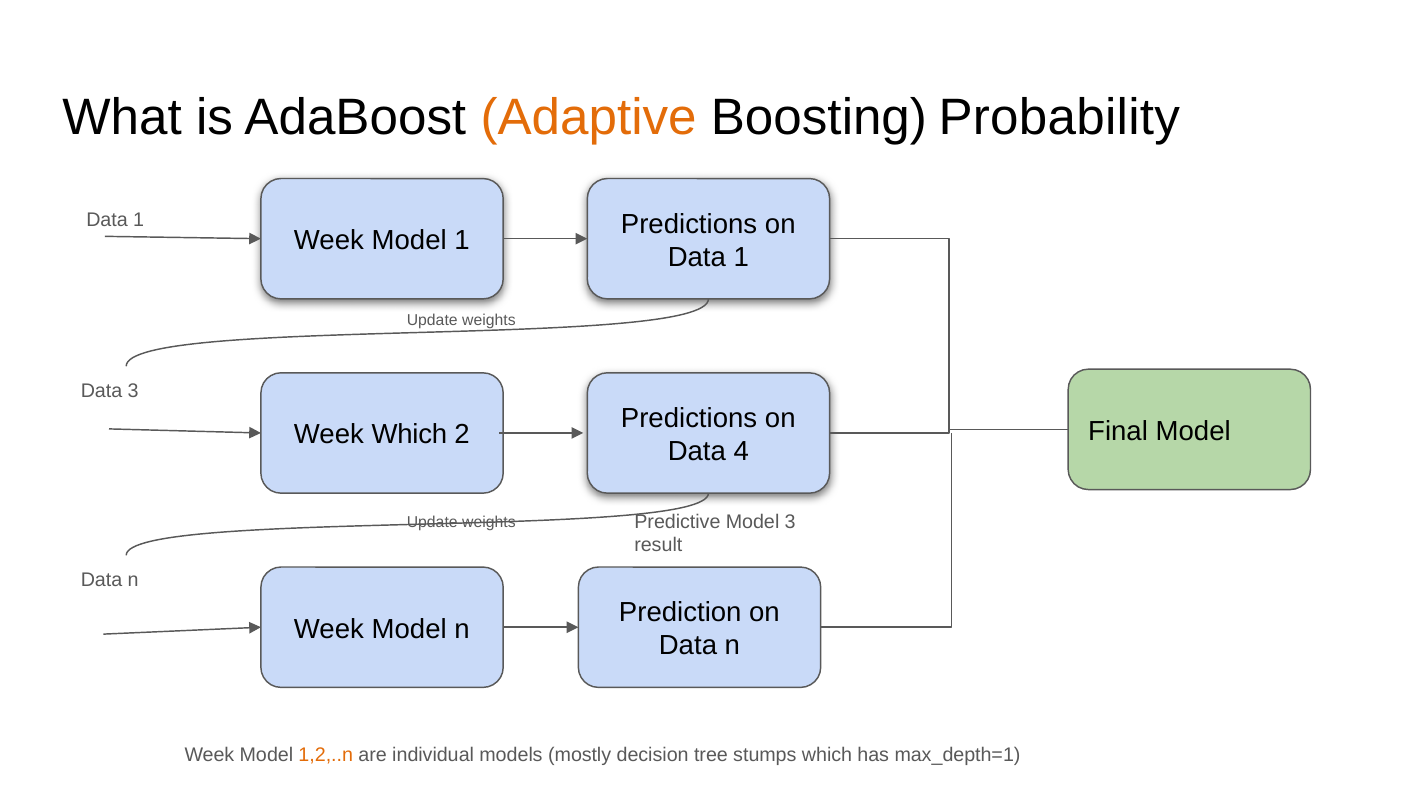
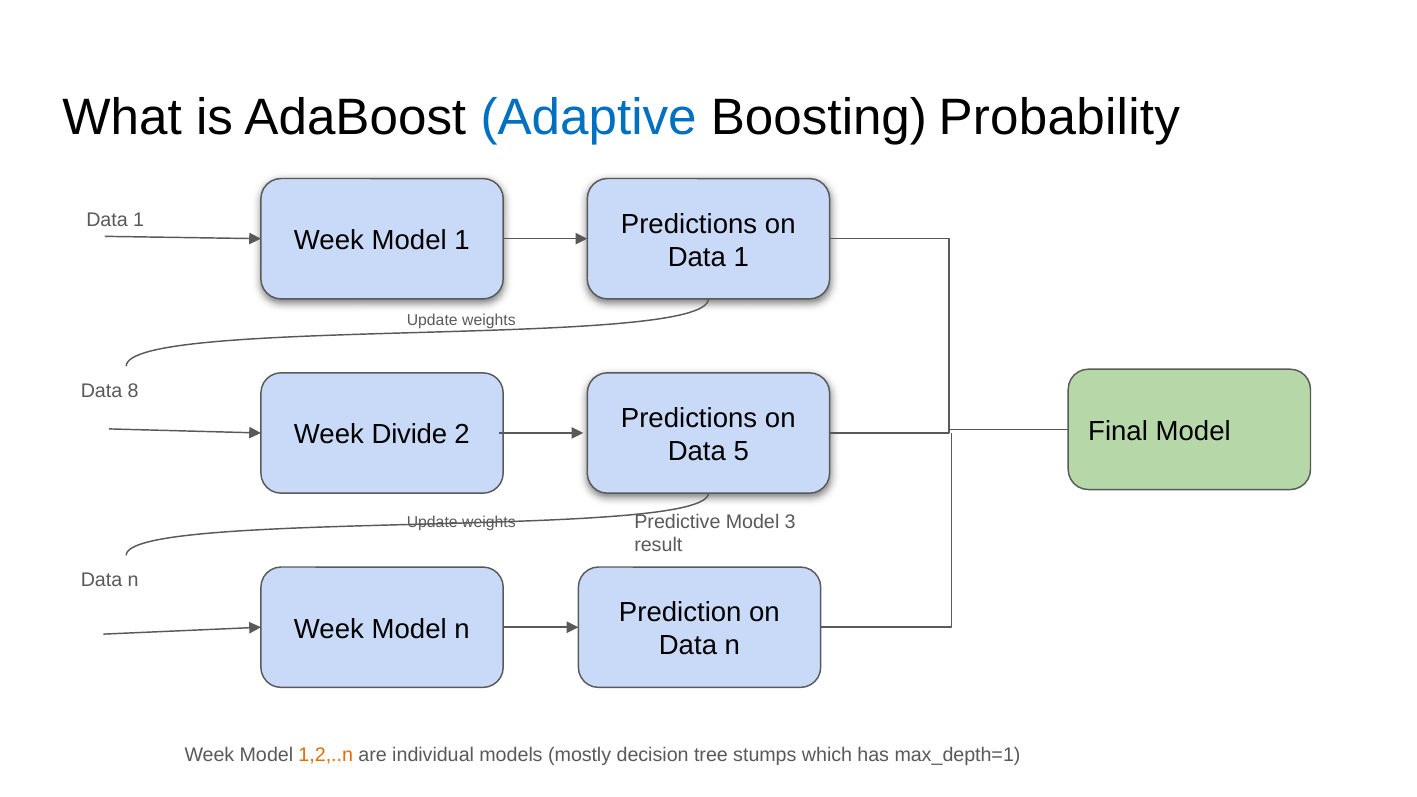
Adaptive colour: orange -> blue
Data 3: 3 -> 8
Week Which: Which -> Divide
4: 4 -> 5
